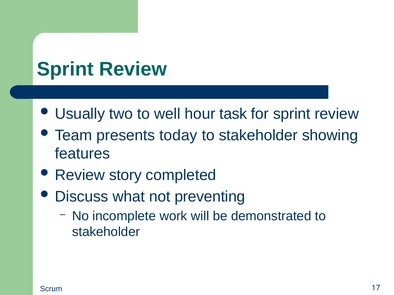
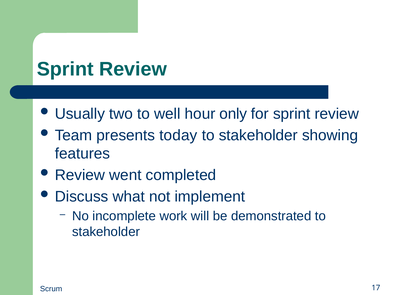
task: task -> only
story: story -> went
preventing: preventing -> implement
